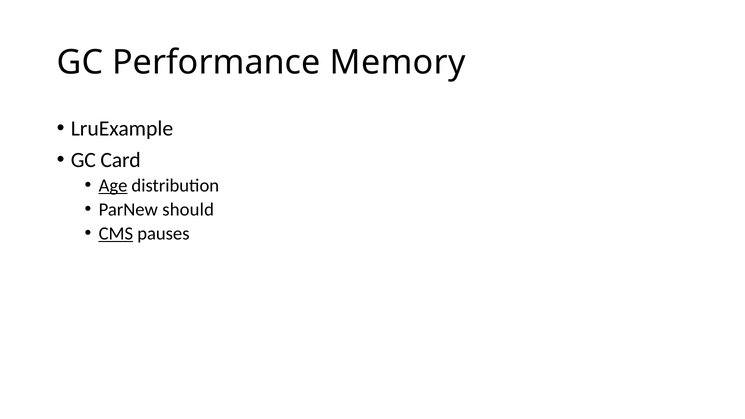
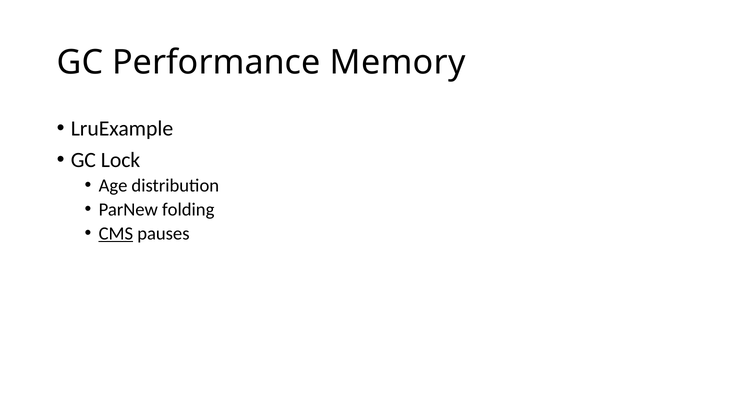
Card: Card -> Lock
Age underline: present -> none
should: should -> folding
